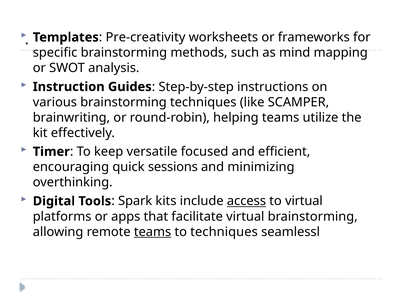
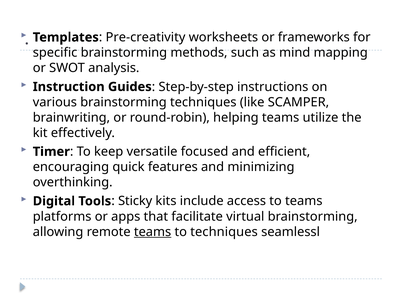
sessions: sessions -> features
Spark: Spark -> Sticky
access underline: present -> none
to virtual: virtual -> teams
